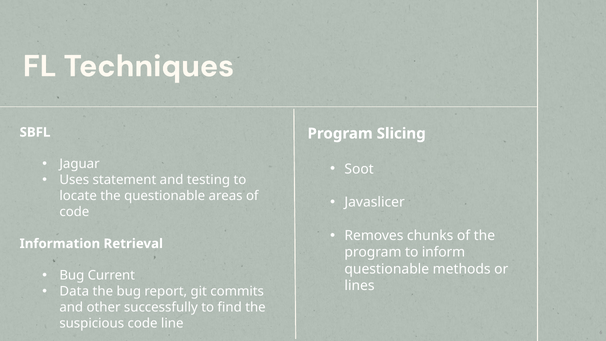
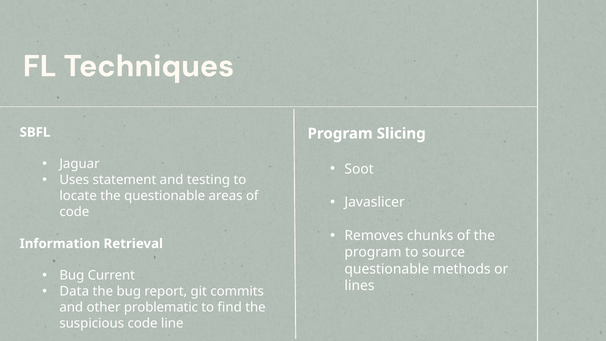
inform: inform -> source
successfully: successfully -> problematic
